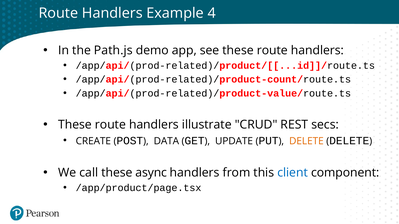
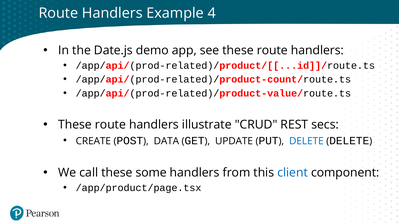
Path.js: Path.js -> Date.js
DELETE at (306, 141) colour: orange -> blue
async: async -> some
